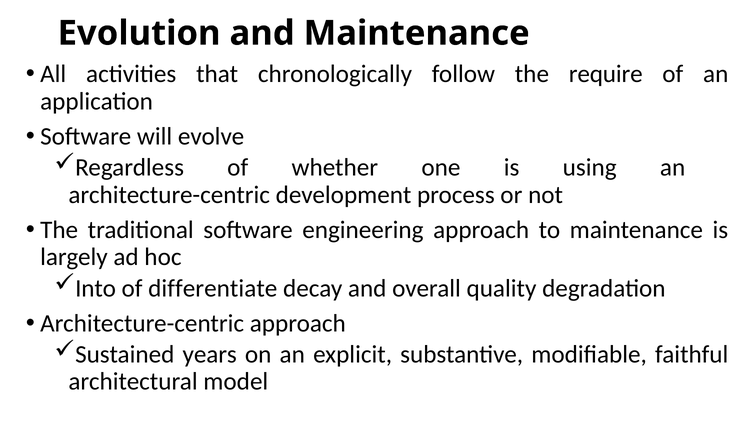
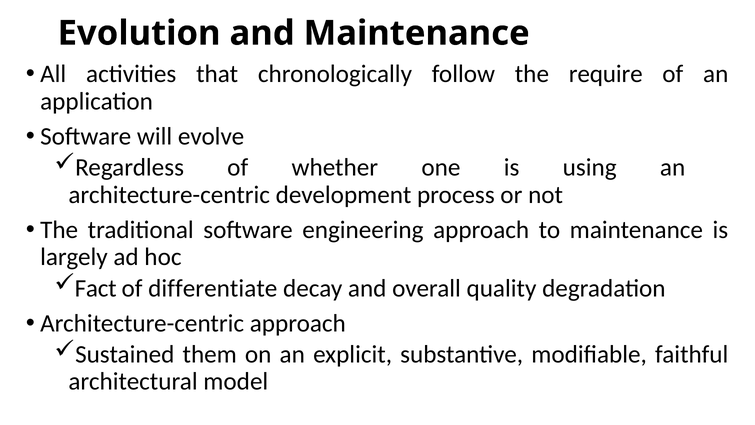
Into: Into -> Fact
years: years -> them
